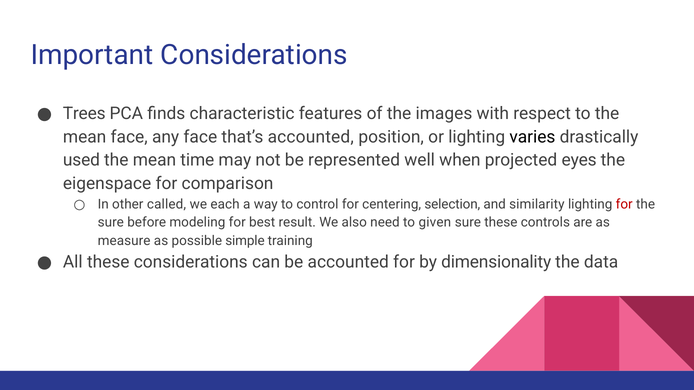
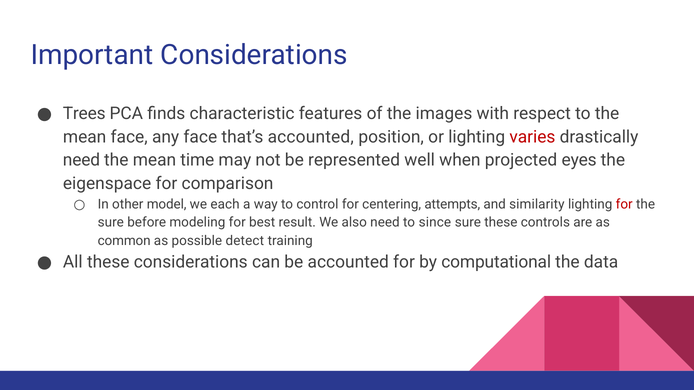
varies colour: black -> red
used at (81, 160): used -> need
called: called -> model
selection: selection -> attempts
given: given -> since
measure: measure -> common
simple: simple -> detect
dimensionality: dimensionality -> computational
